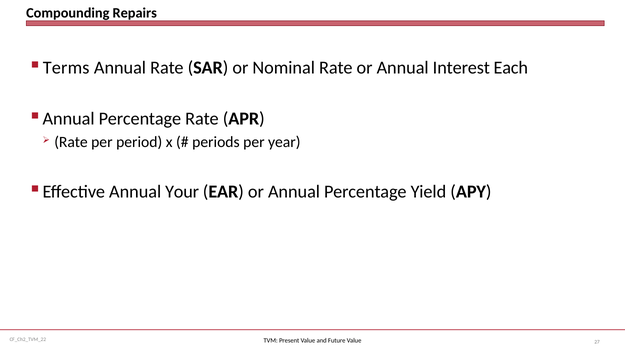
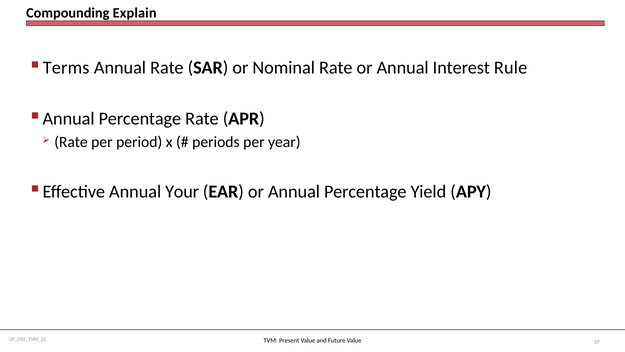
Repairs: Repairs -> Explain
Each: Each -> Rule
